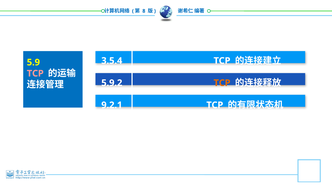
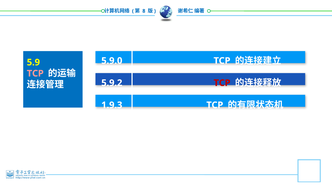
3.5.4: 3.5.4 -> 5.9.0
TCP at (222, 83) colour: orange -> red
9.2.1: 9.2.1 -> 1.9.3
